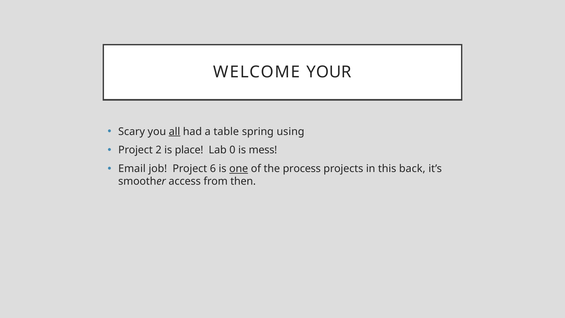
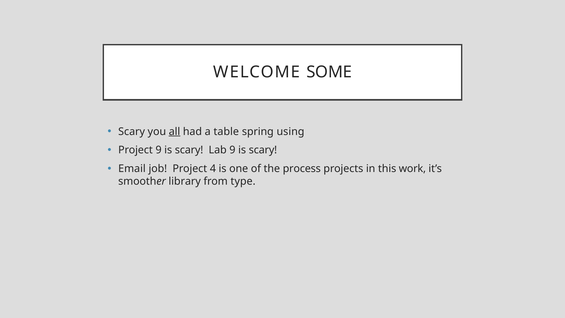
YOUR: YOUR -> SOME
Project 2: 2 -> 9
place at (189, 150): place -> scary
Lab 0: 0 -> 9
mess at (263, 150): mess -> scary
6: 6 -> 4
one underline: present -> none
back: back -> work
access: access -> library
then: then -> type
